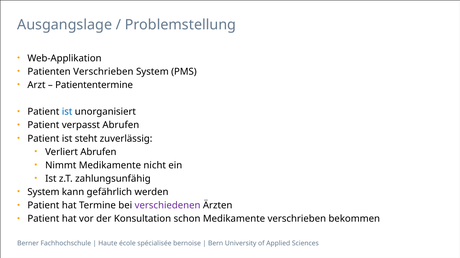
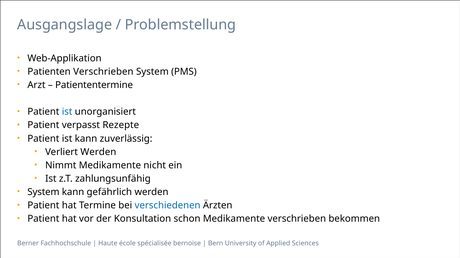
verpasst Abrufen: Abrufen -> Rezepte
ist steht: steht -> kann
Verliert Abrufen: Abrufen -> Werden
verschiedenen colour: purple -> blue
